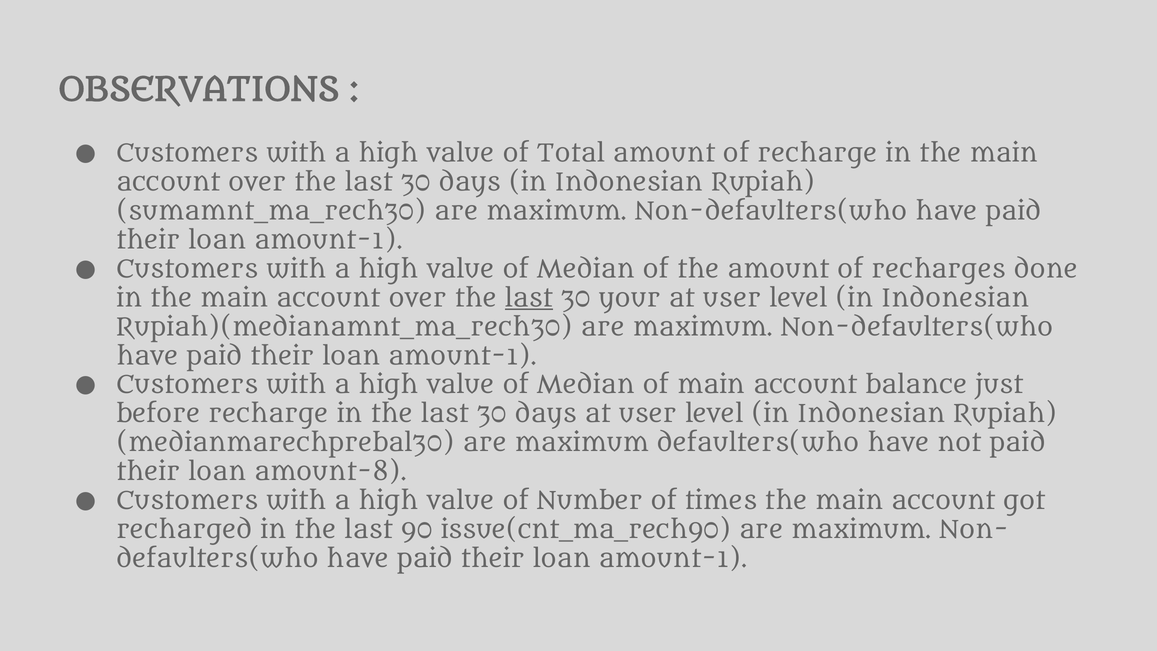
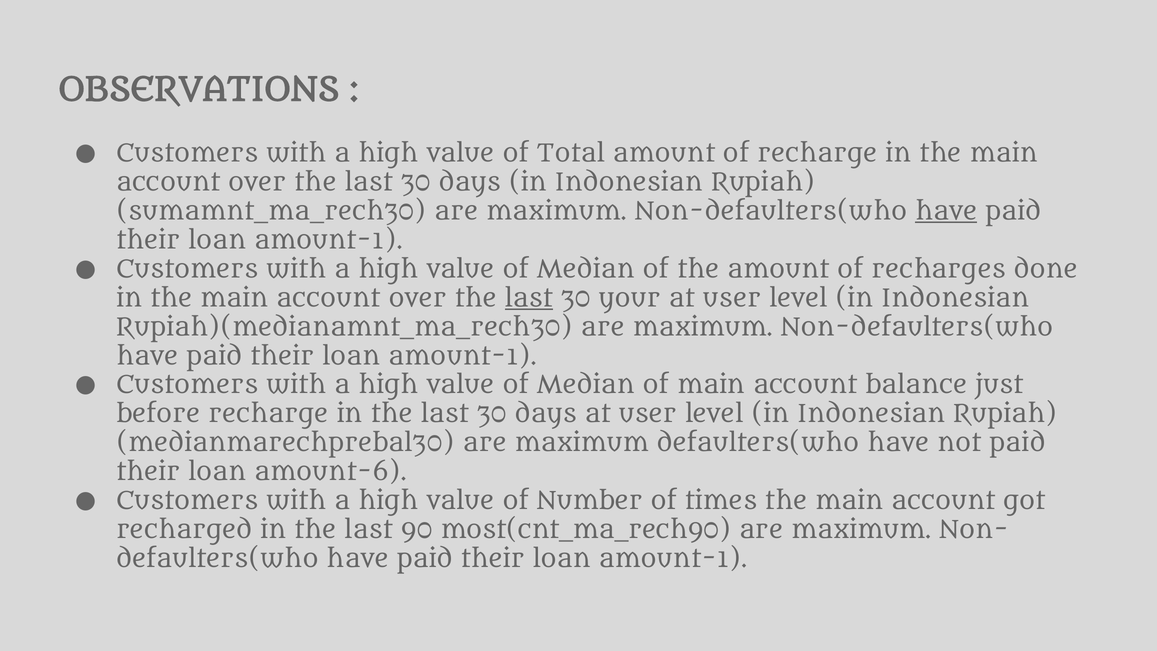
have at (946, 212) underline: none -> present
amount-8: amount-8 -> amount-6
issue(cnt_ma_rech90: issue(cnt_ma_rech90 -> most(cnt_ma_rech90
